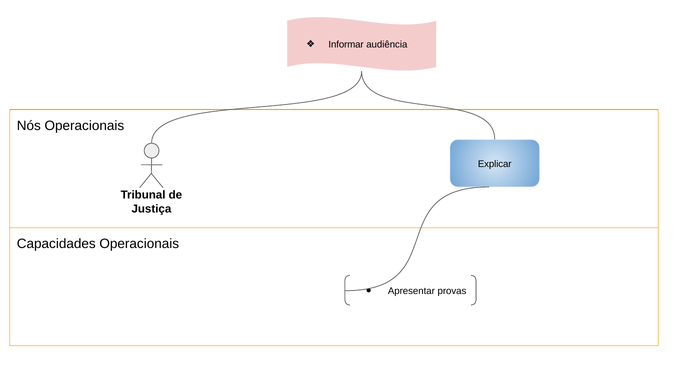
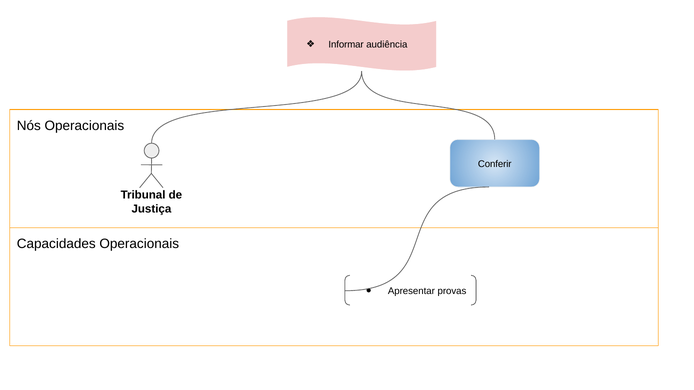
Explicar: Explicar -> Conferir
